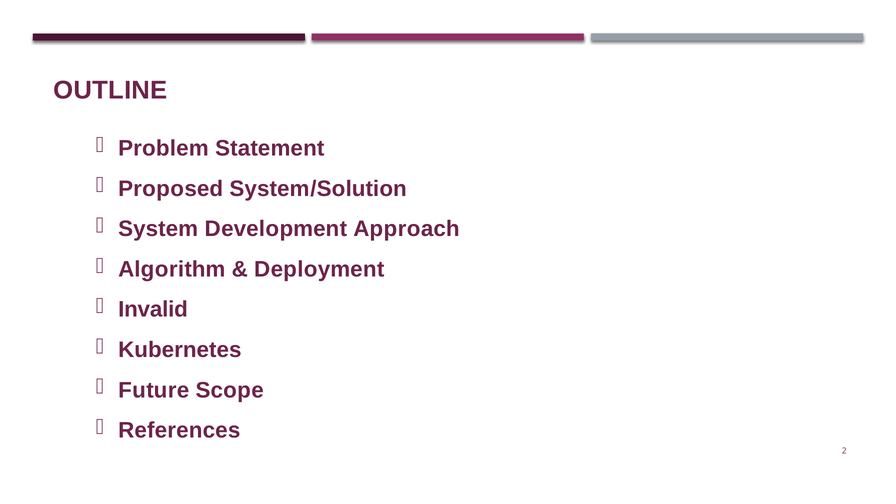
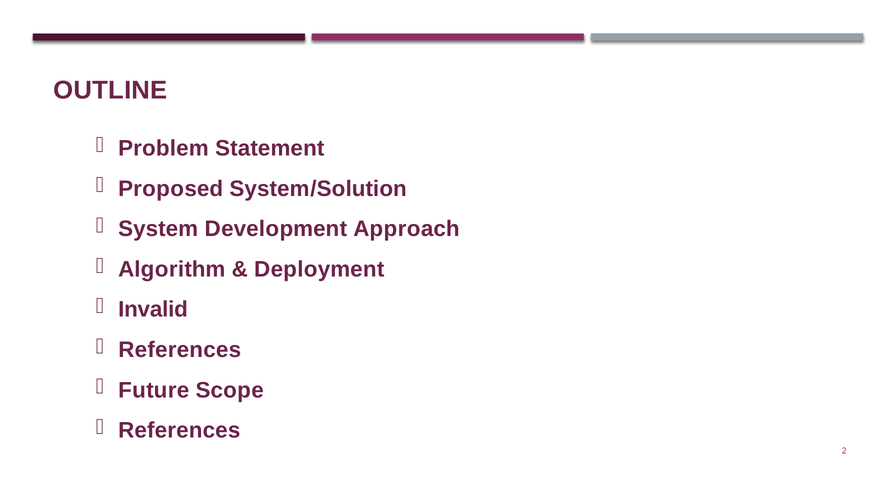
Kubernetes at (180, 350): Kubernetes -> References
